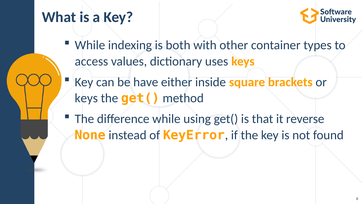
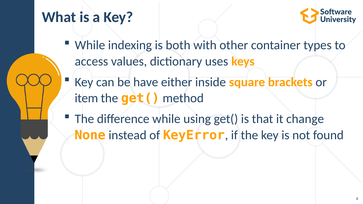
keys at (86, 98): keys -> item
reverse: reverse -> change
